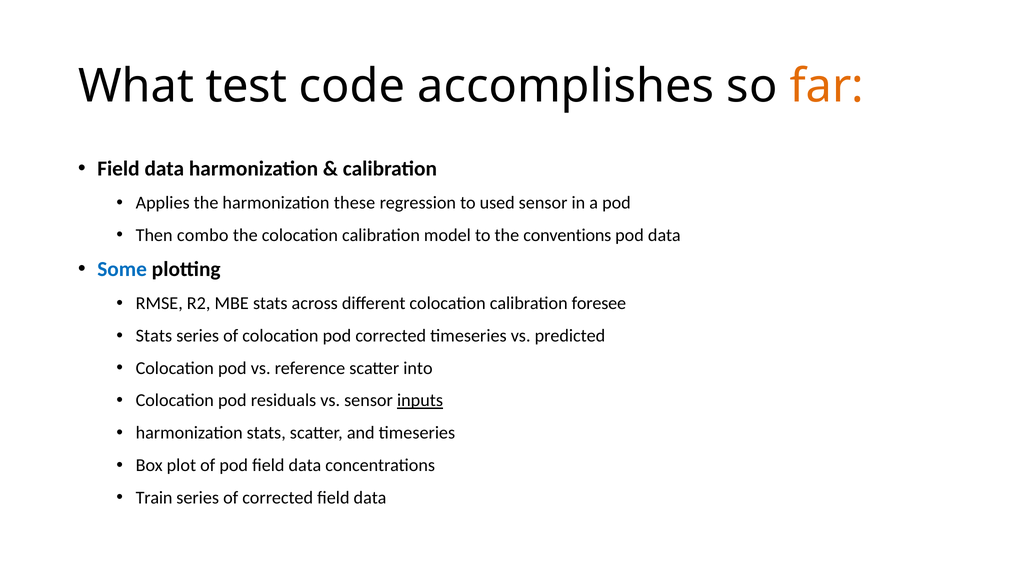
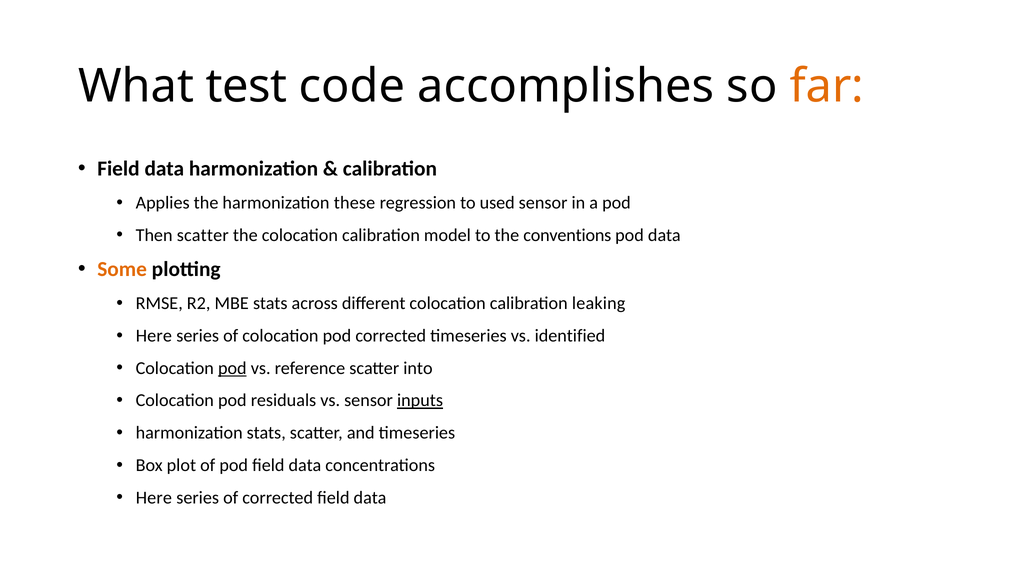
Then combo: combo -> scatter
Some colour: blue -> orange
foresee: foresee -> leaking
Stats at (154, 336): Stats -> Here
predicted: predicted -> identified
pod at (232, 368) underline: none -> present
Train at (154, 498): Train -> Here
